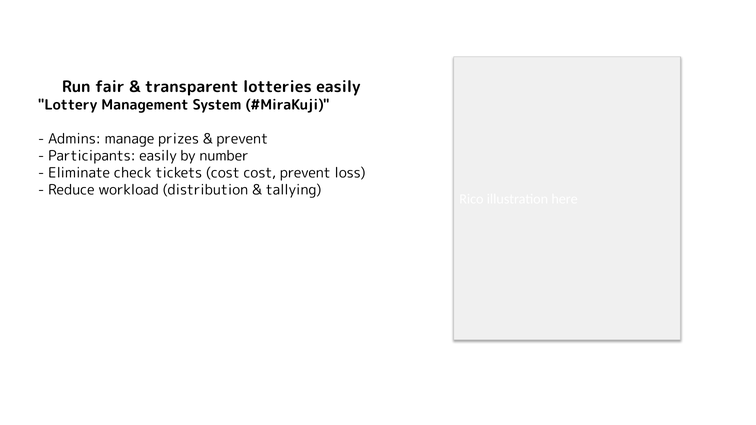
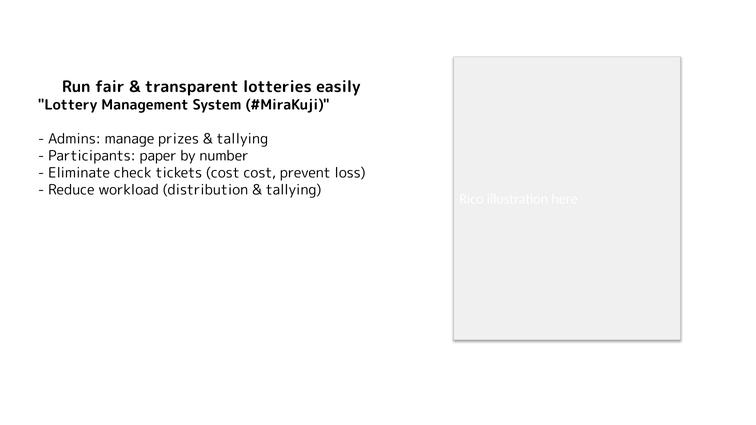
prevent at (242, 139): prevent -> tallying
Participants easily: easily -> paper
